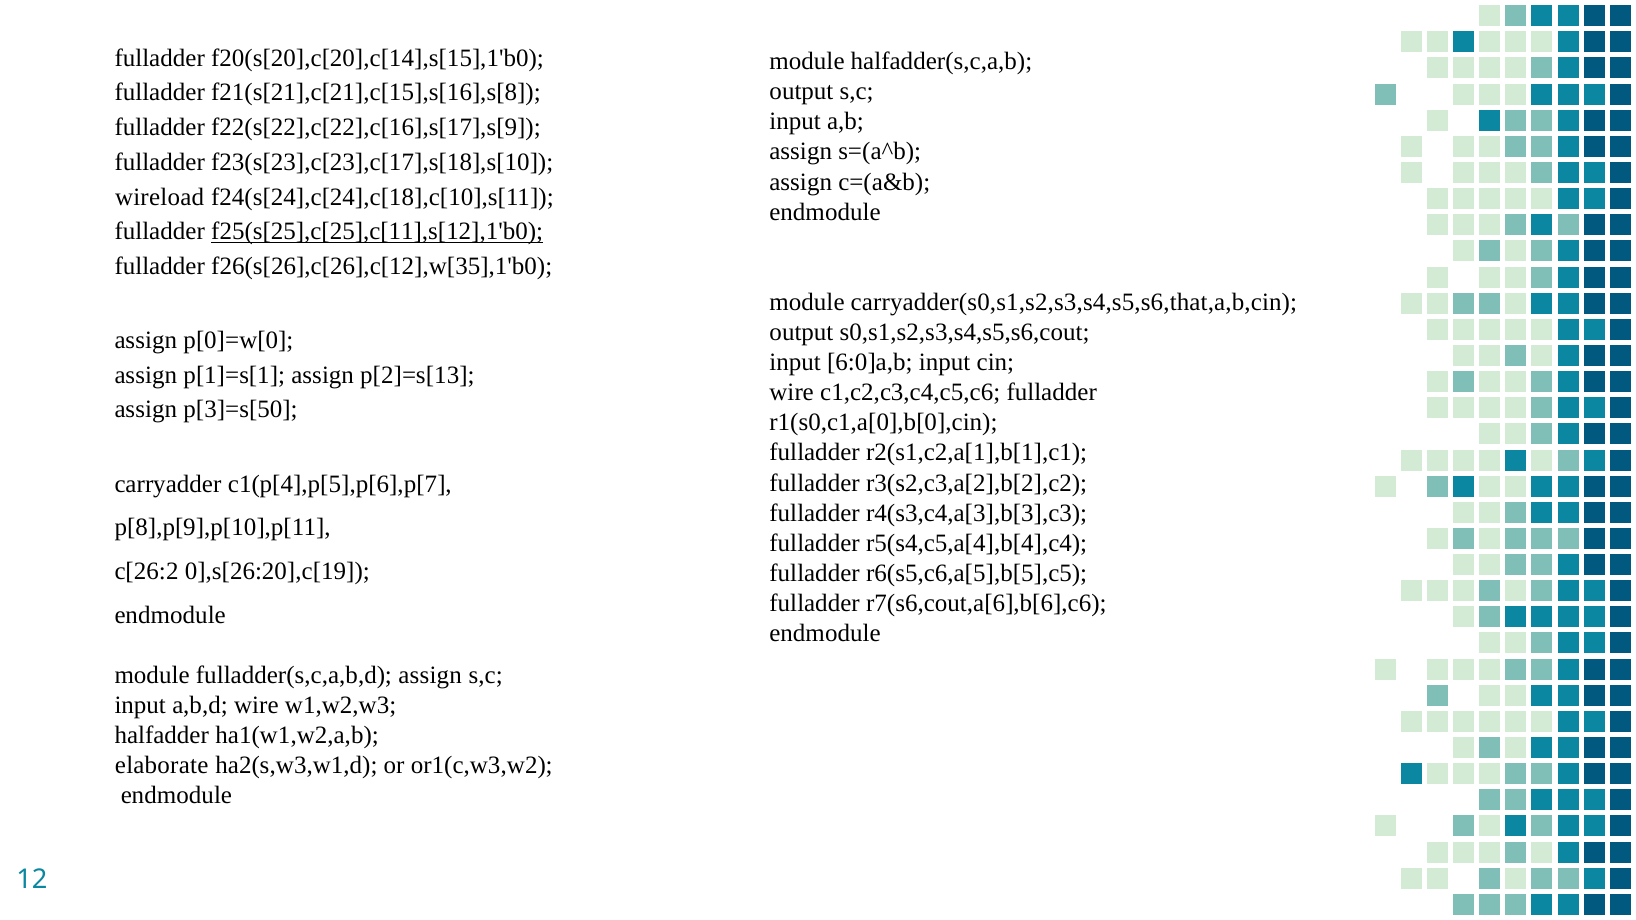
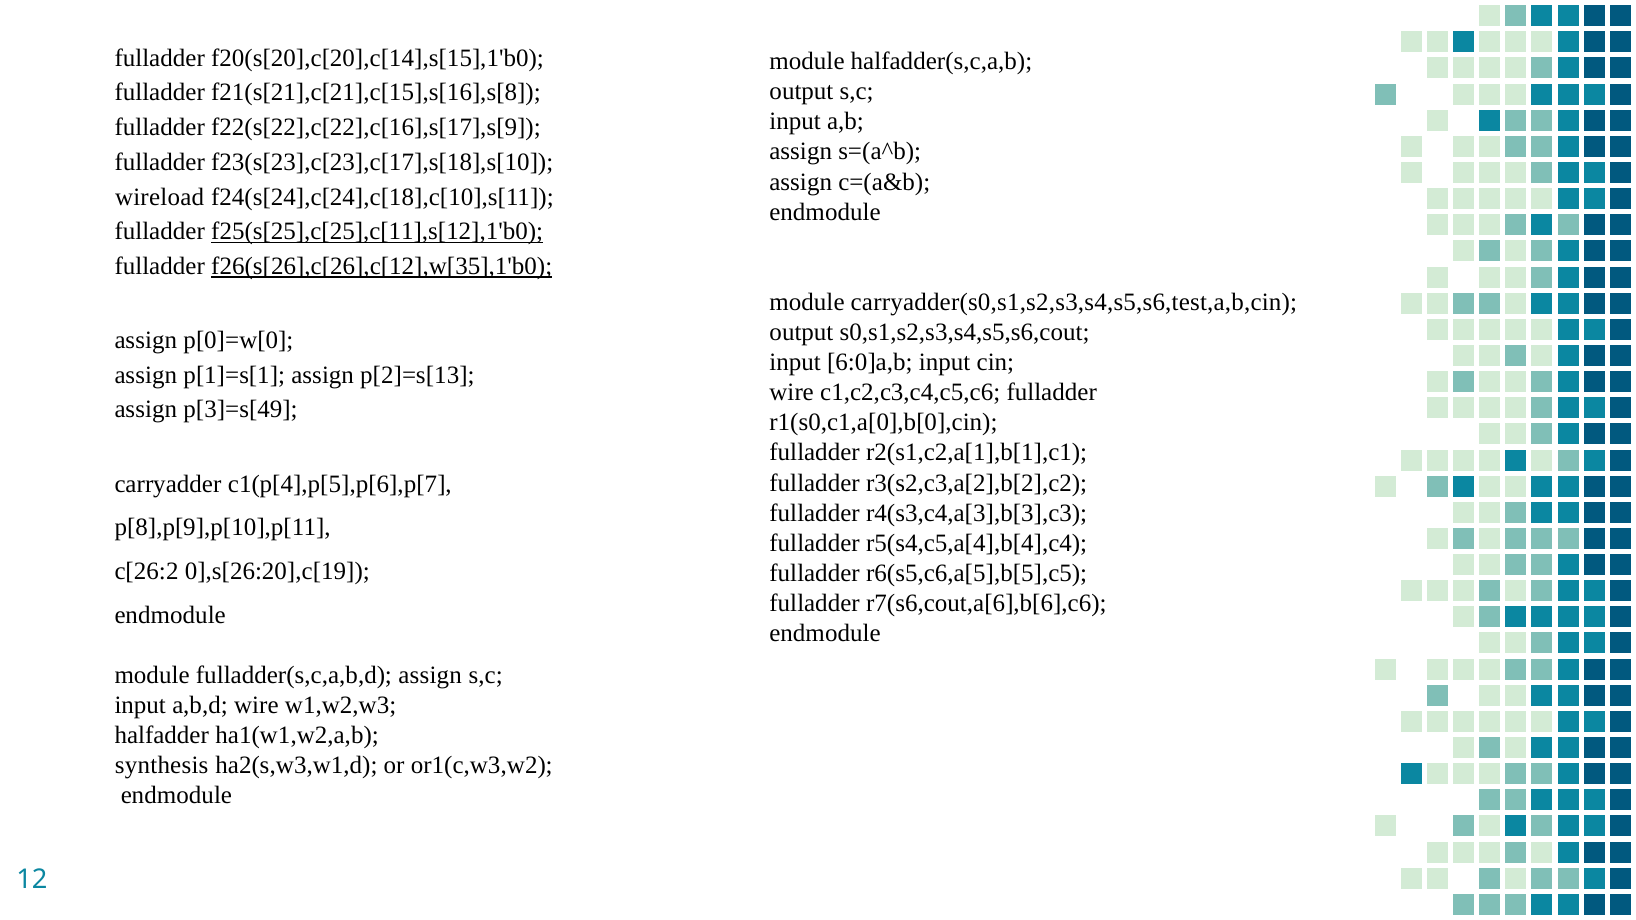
f26(s[26],c[26],c[12],w[35],1'b0 underline: none -> present
carryadder(s0,s1,s2,s3,s4,s5,s6,that,a,b,cin: carryadder(s0,s1,s2,s3,s4,s5,s6,that,a,b,cin -> carryadder(s0,s1,s2,s3,s4,s5,s6,test,a,b,cin
p[3]=s[50: p[3]=s[50 -> p[3]=s[49
elaborate: elaborate -> synthesis
